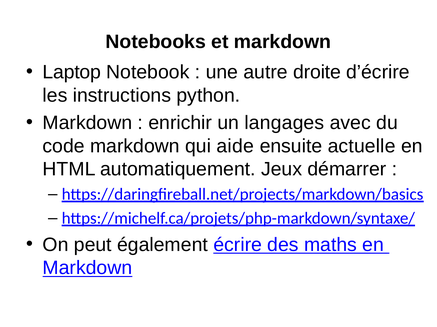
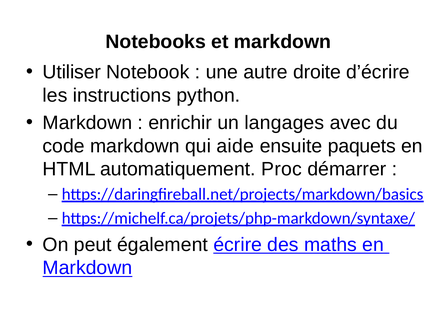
Laptop: Laptop -> Utiliser
actuelle: actuelle -> paquets
Jeux: Jeux -> Proc
